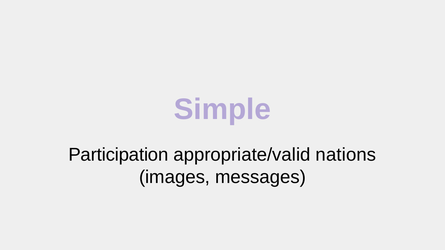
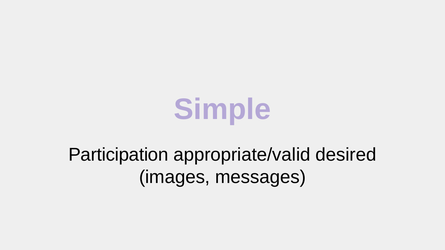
nations: nations -> desired
